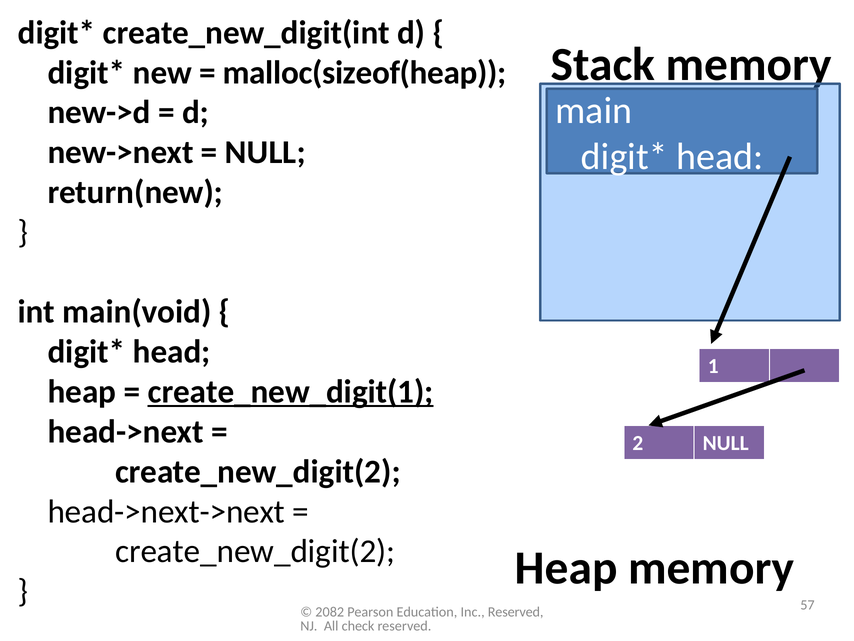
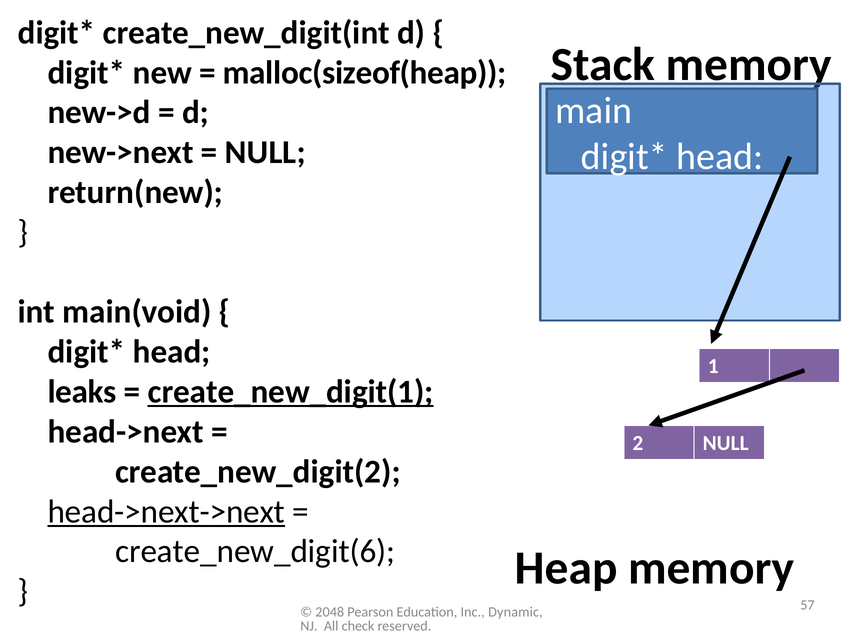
heap at (82, 392): heap -> leaks
head->next->next underline: none -> present
create_new_digit(2 at (255, 551): create_new_digit(2 -> create_new_digit(6
2082: 2082 -> 2048
Inc Reserved: Reserved -> Dynamic
